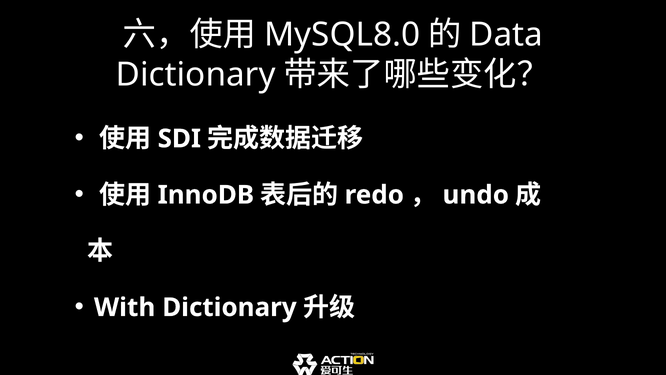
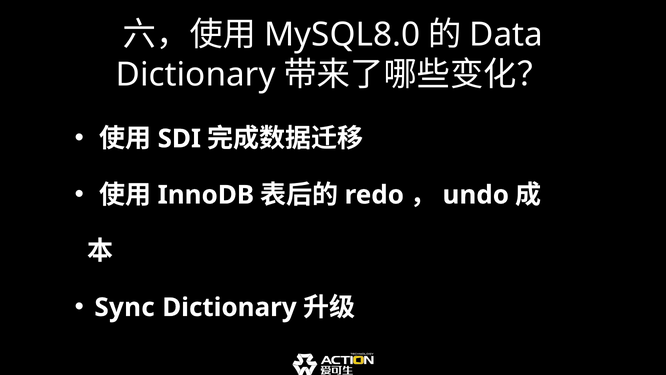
With: With -> Sync
